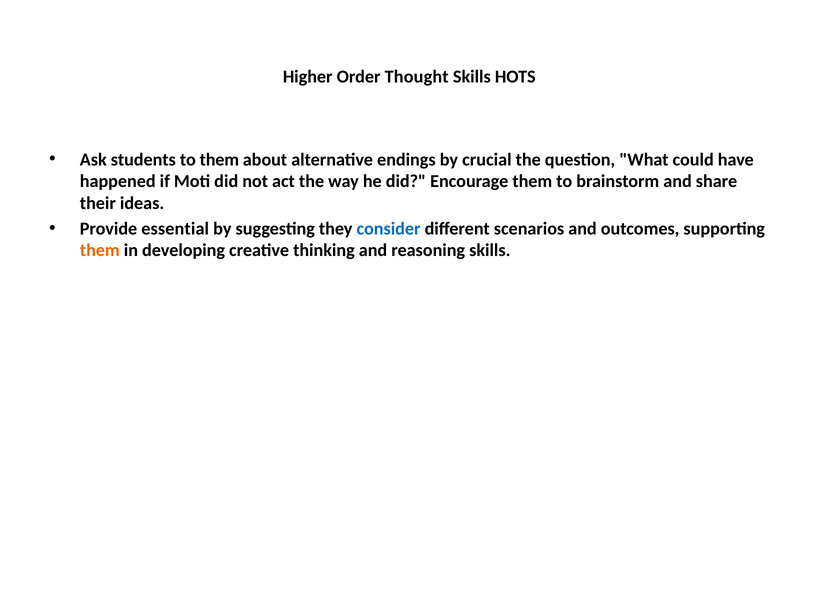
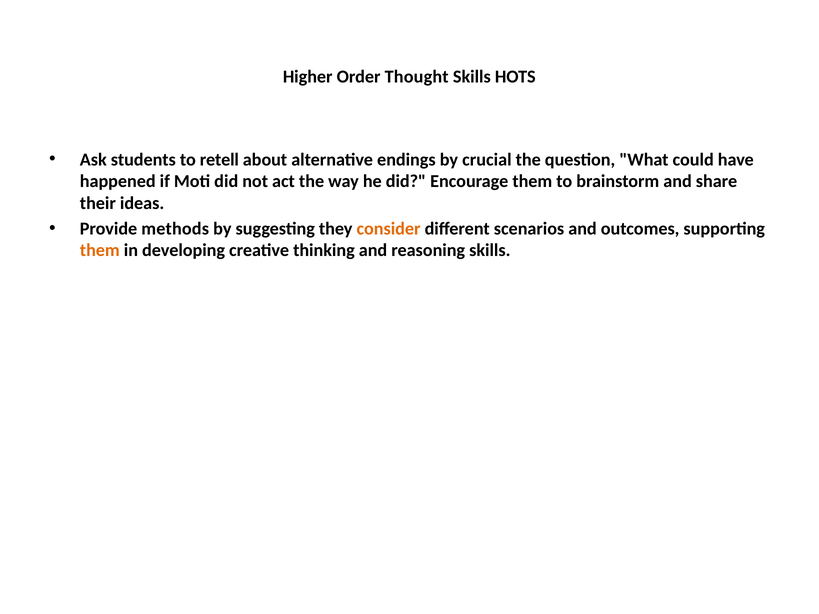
to them: them -> retell
essential: essential -> methods
consider colour: blue -> orange
